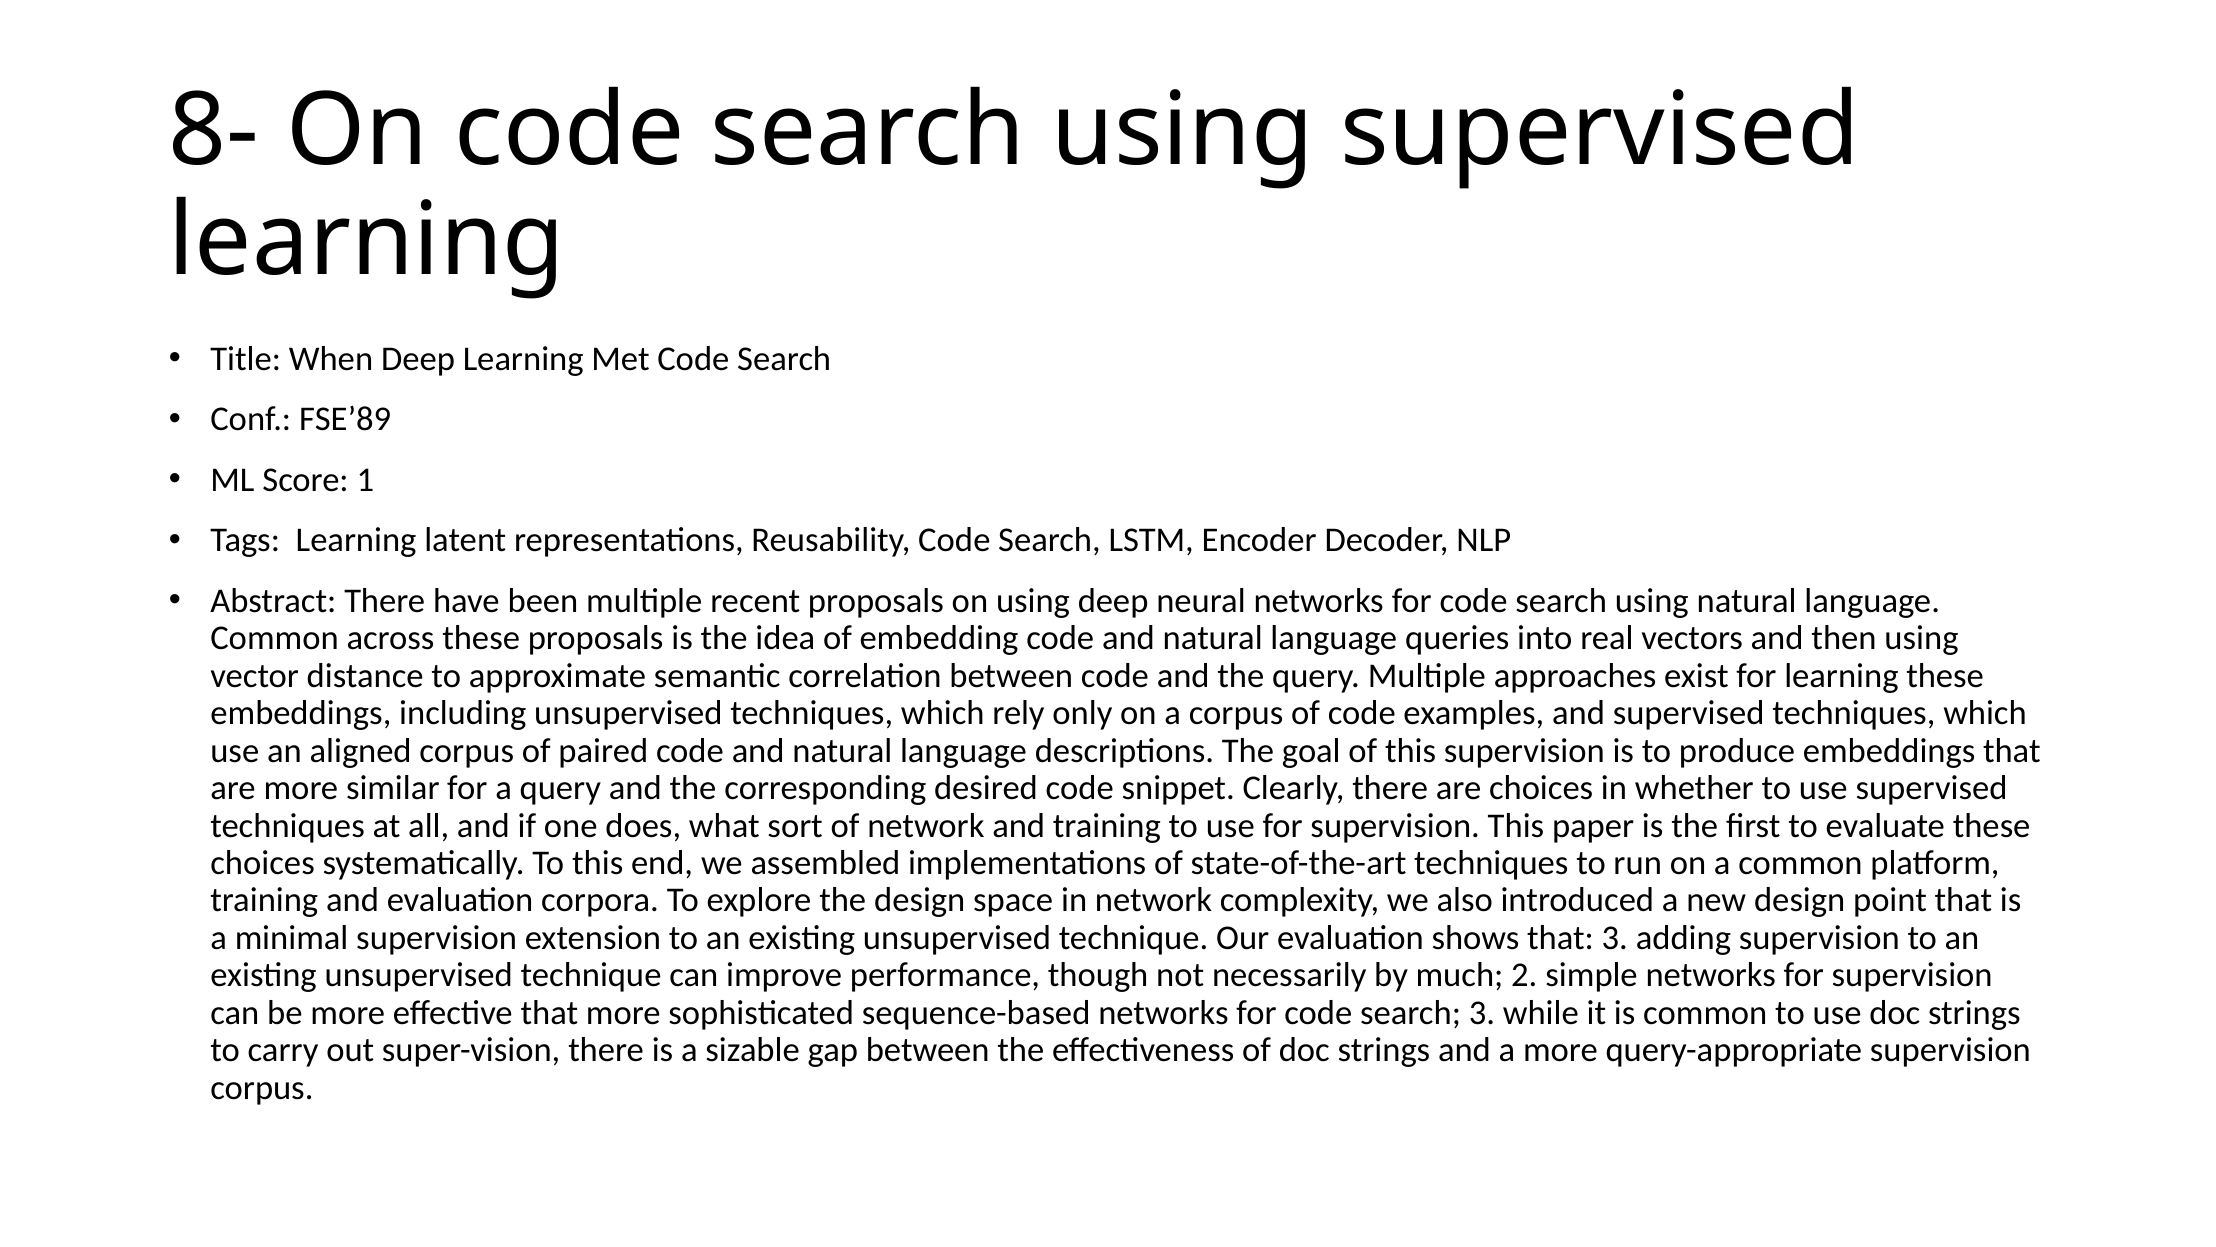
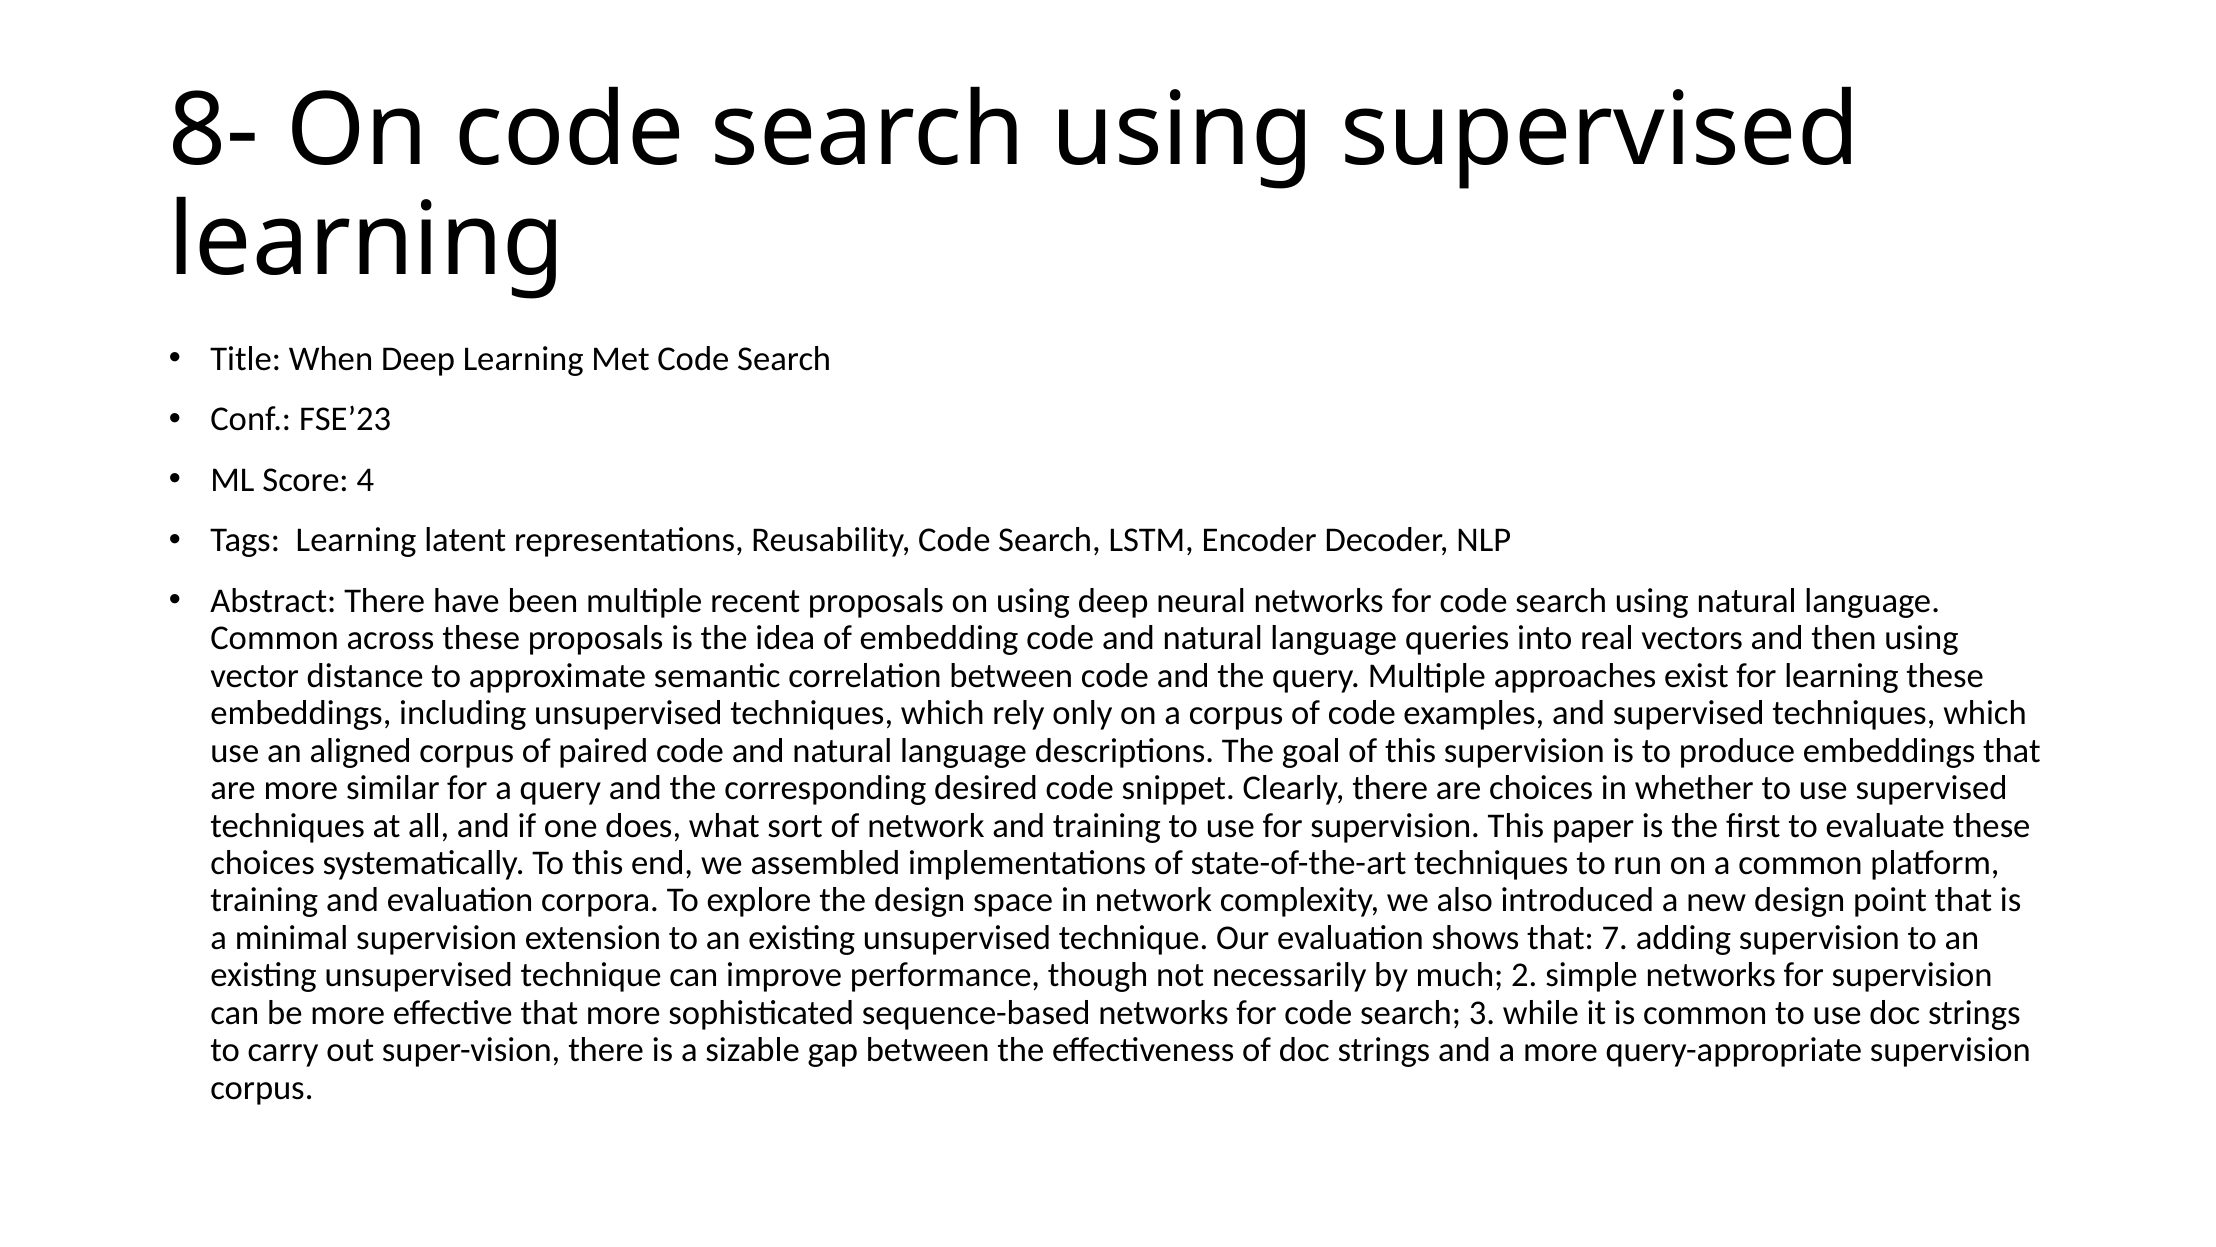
FSE’89: FSE’89 -> FSE’23
1: 1 -> 4
that 3: 3 -> 7
